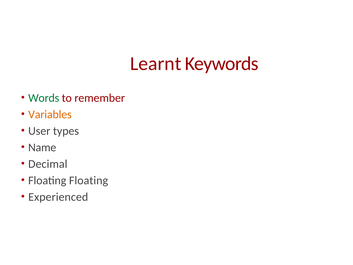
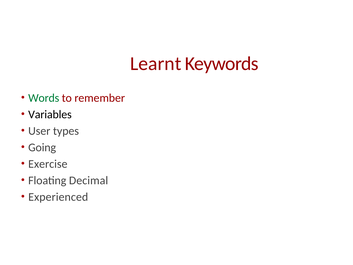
Variables colour: orange -> black
Name: Name -> Going
Decimal: Decimal -> Exercise
Floating Floating: Floating -> Decimal
